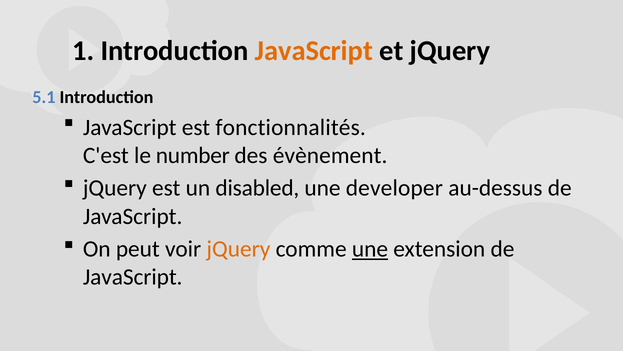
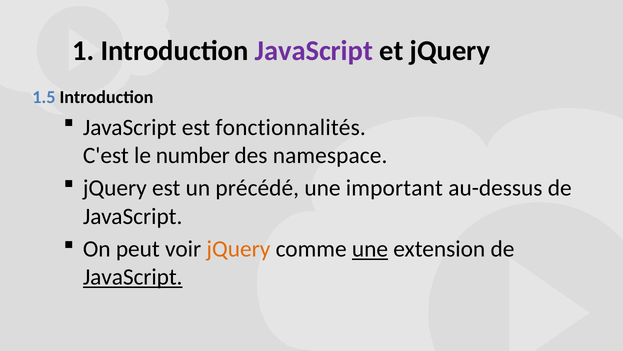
JavaScript at (314, 51) colour: orange -> purple
5.1: 5.1 -> 1.5
évènement: évènement -> namespace
disabled: disabled -> précédé
developer: developer -> important
JavaScript at (133, 277) underline: none -> present
